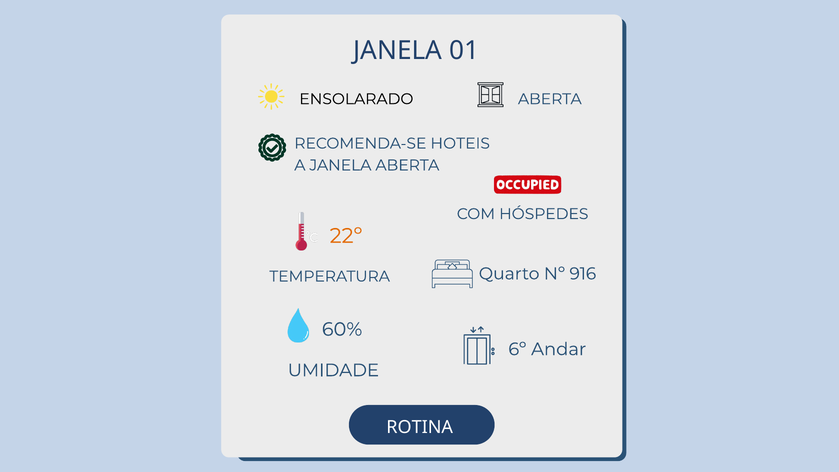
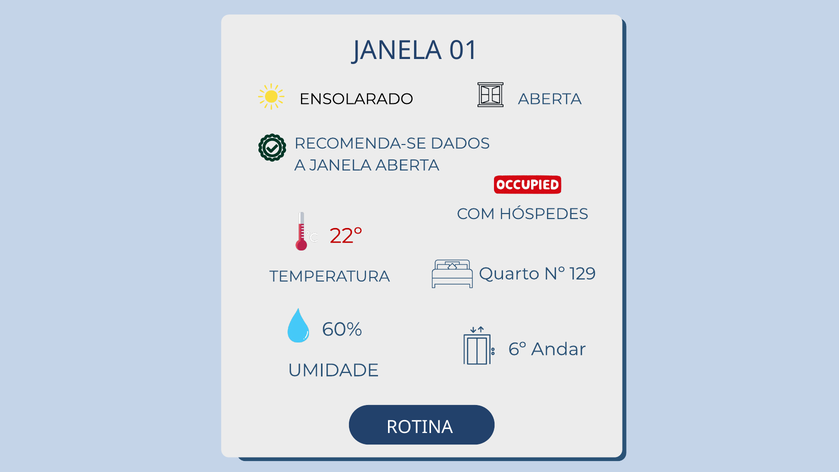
HOTEIS: HOTEIS -> DADOS
22º colour: orange -> red
916: 916 -> 129
